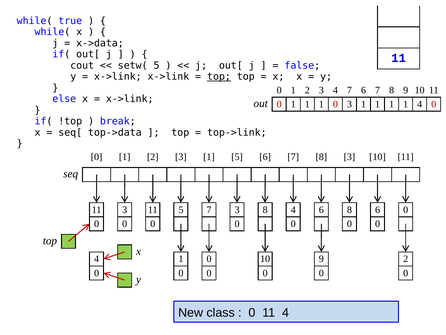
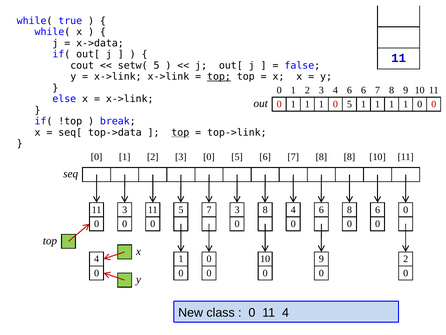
4 7: 7 -> 6
1 0 3: 3 -> 5
4 at (420, 104): 4 -> 0
top at (180, 132) underline: none -> present
2 3 1: 1 -> 0
8 3: 3 -> 8
